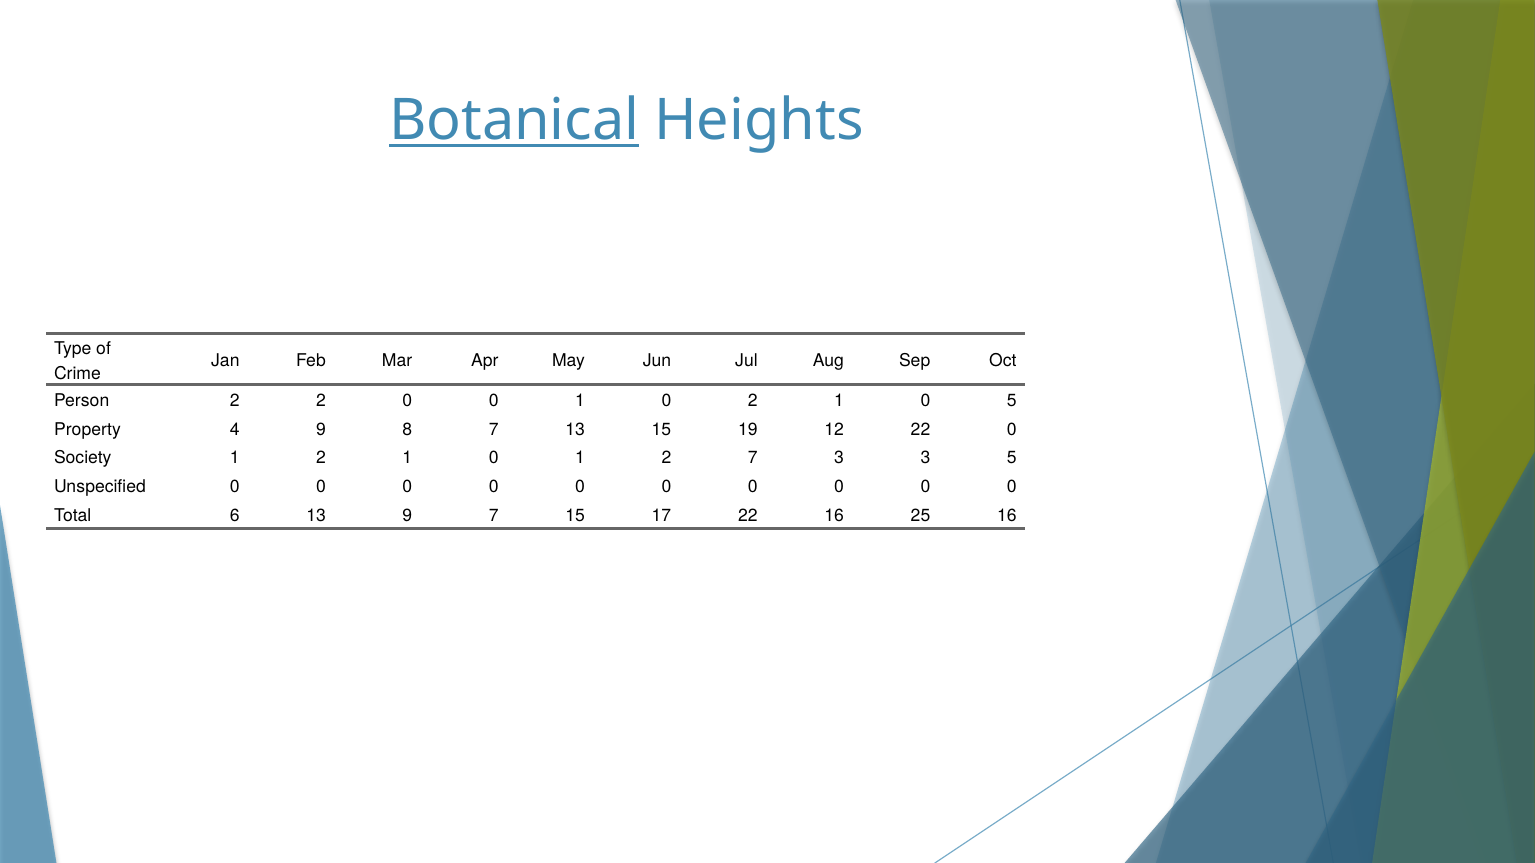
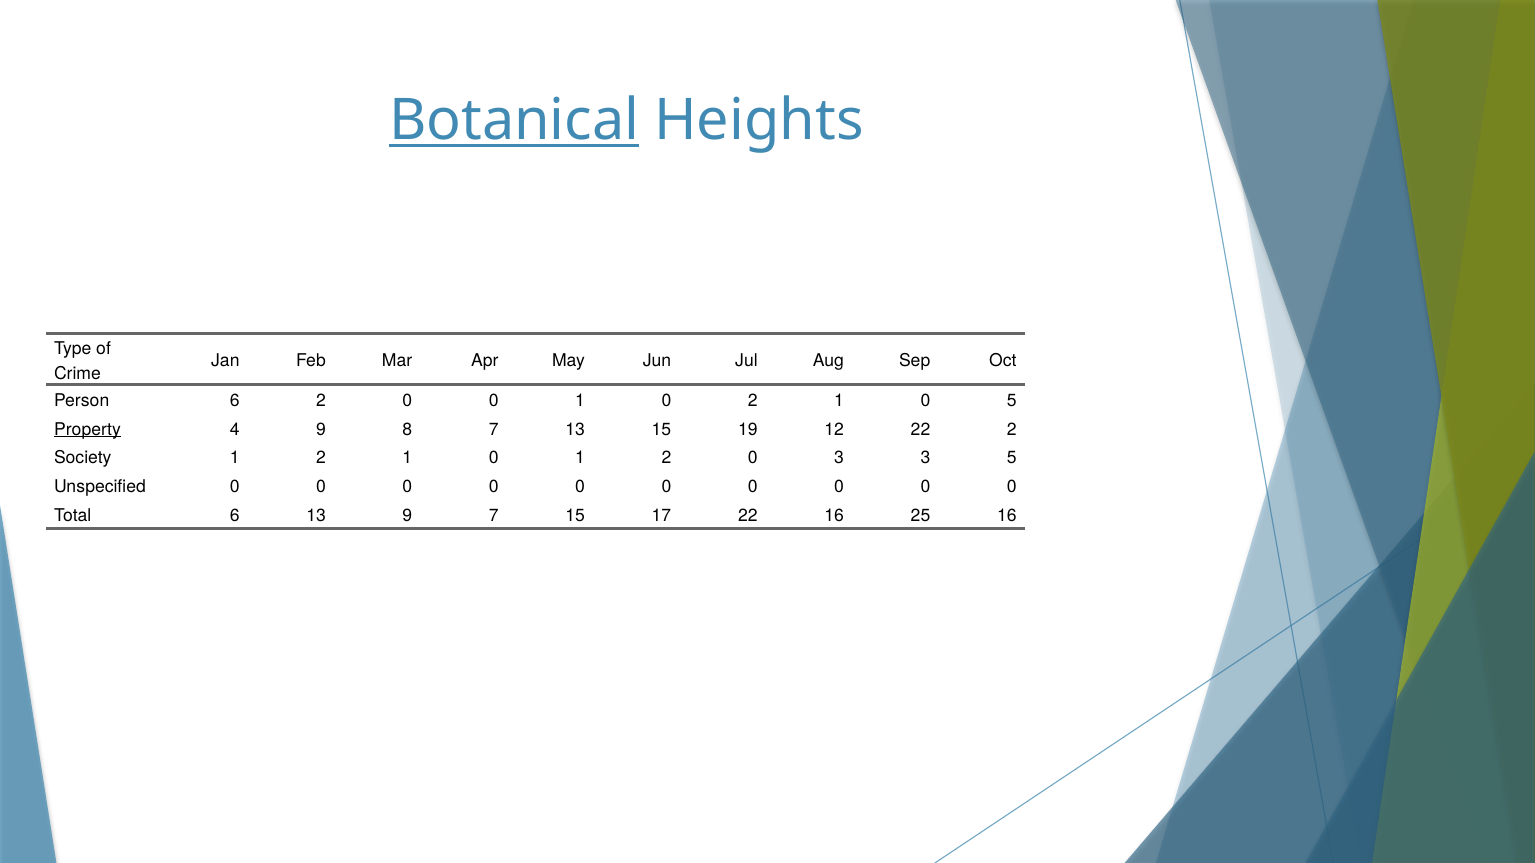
Person 2: 2 -> 6
Property underline: none -> present
22 0: 0 -> 2
1 2 7: 7 -> 0
